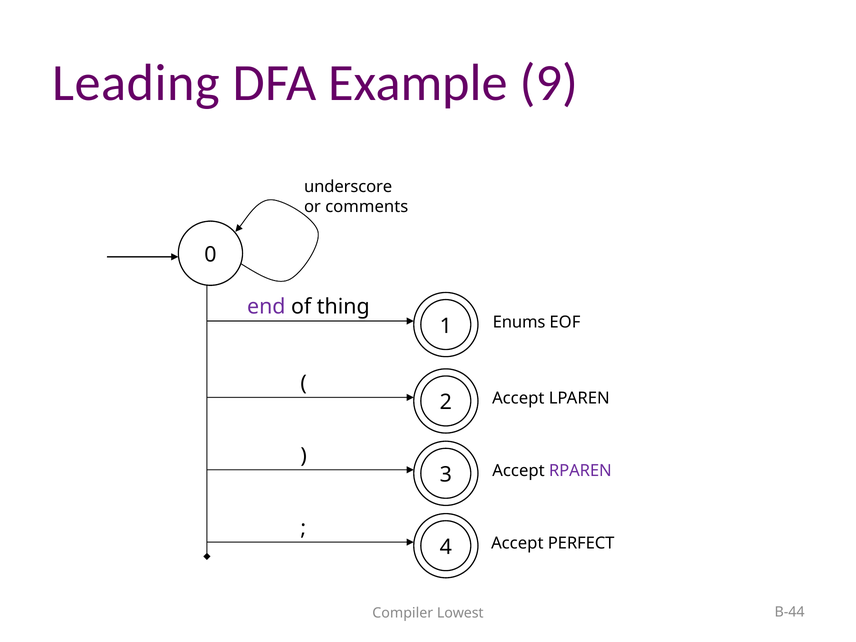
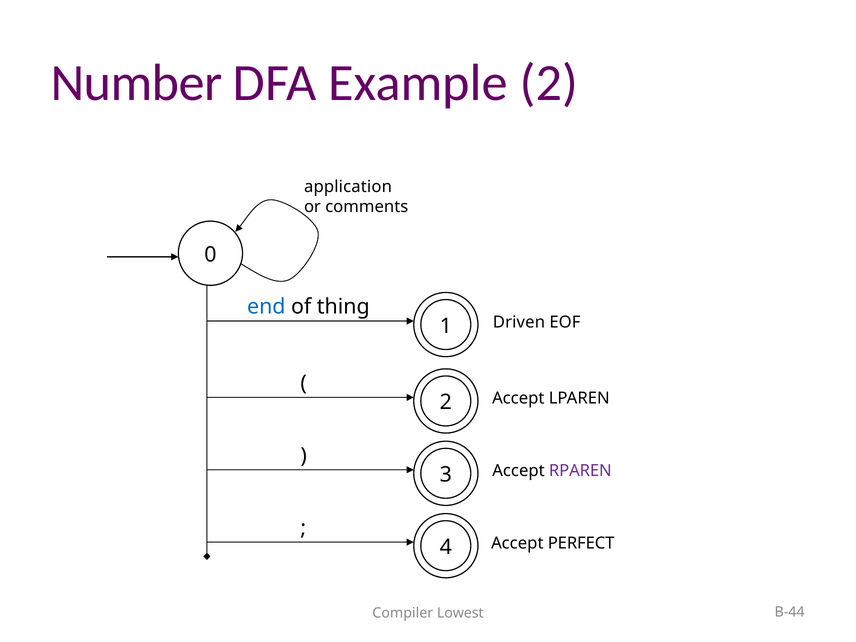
Leading: Leading -> Number
Example 9: 9 -> 2
underscore: underscore -> application
end colour: purple -> blue
Enums: Enums -> Driven
